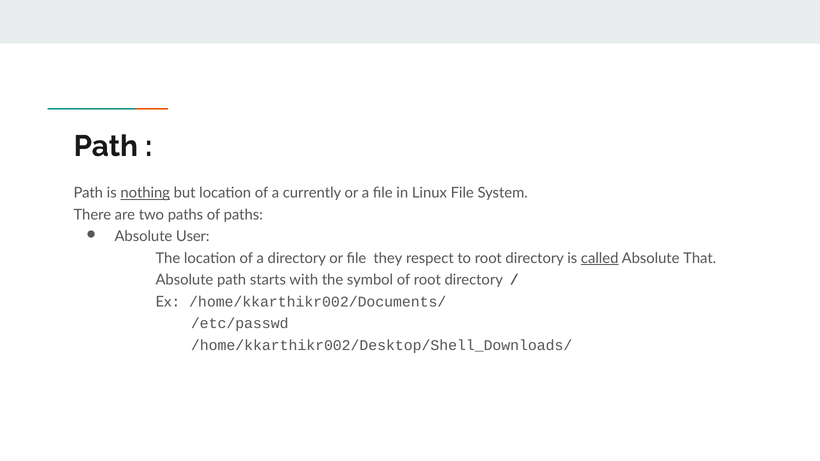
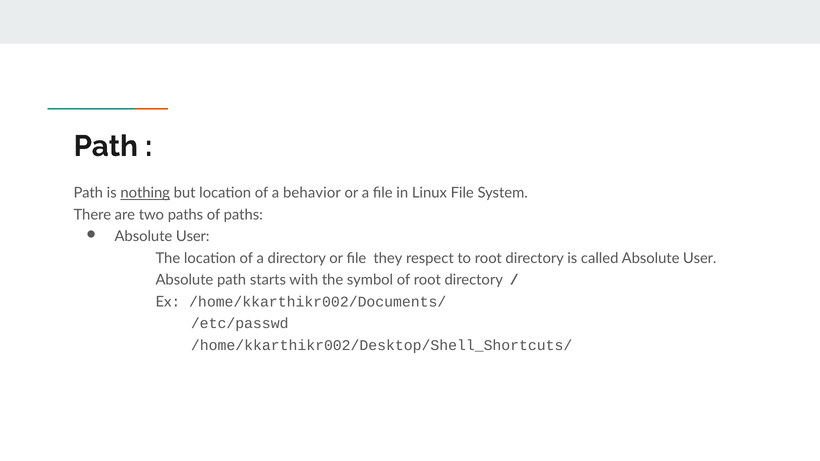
currently: currently -> behavior
called underline: present -> none
That at (700, 258): That -> User
/home/kkarthikr002/Desktop/Shell_Downloads/: /home/kkarthikr002/Desktop/Shell_Downloads/ -> /home/kkarthikr002/Desktop/Shell_Shortcuts/
